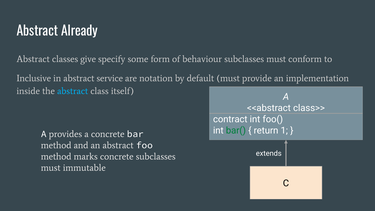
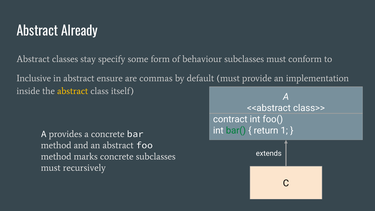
give: give -> stay
service: service -> ensure
notation: notation -> commas
abstract at (73, 91) colour: light blue -> yellow
immutable: immutable -> recursively
